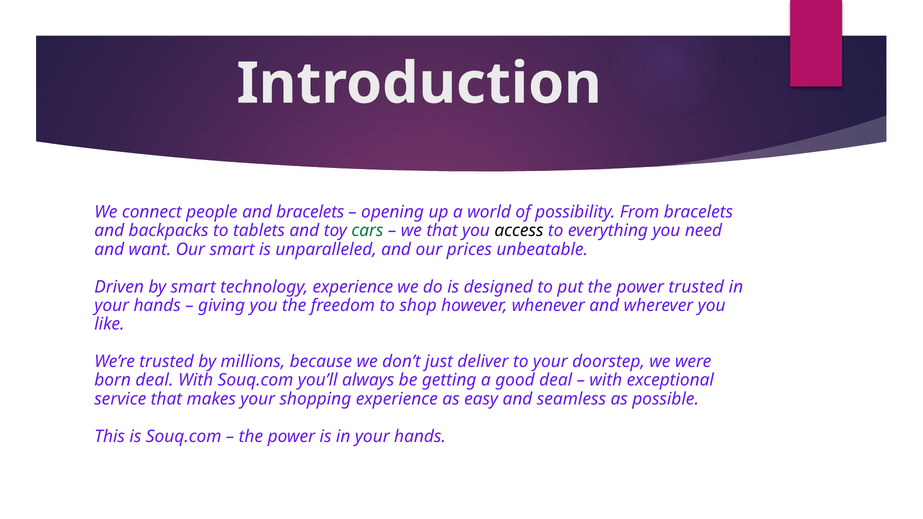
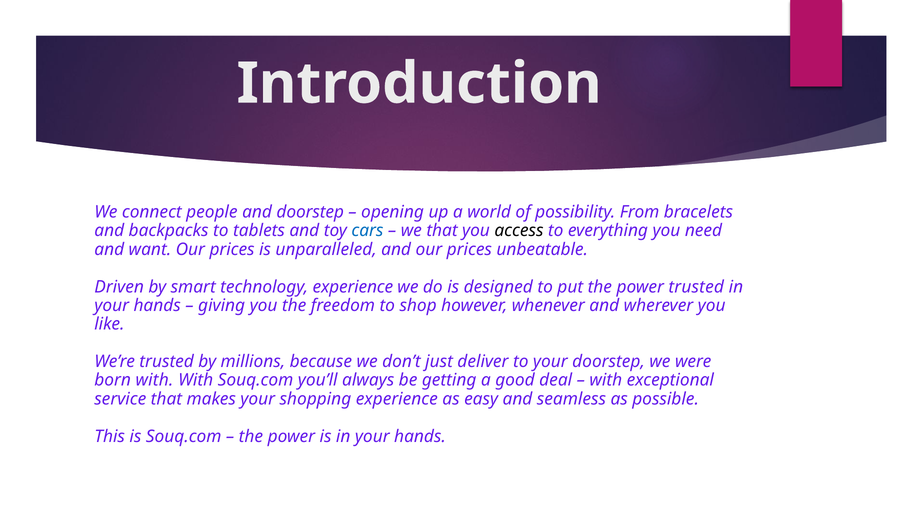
and bracelets: bracelets -> doorstep
cars colour: green -> blue
want Our smart: smart -> prices
born deal: deal -> with
